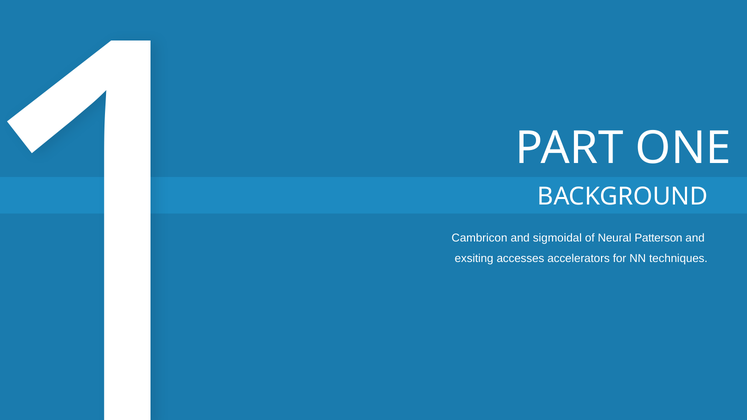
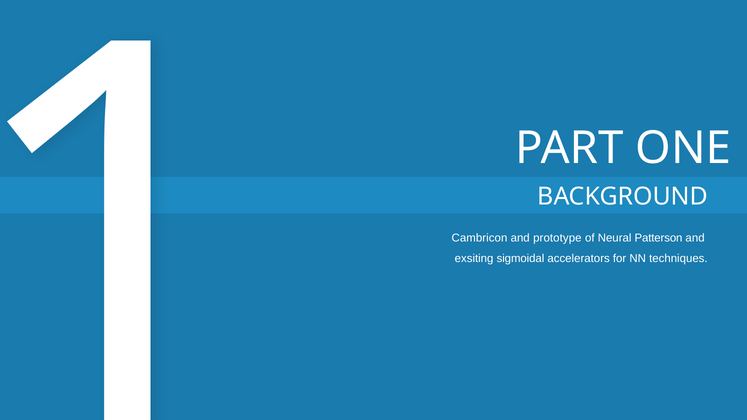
sigmoidal: sigmoidal -> prototype
accesses: accesses -> sigmoidal
